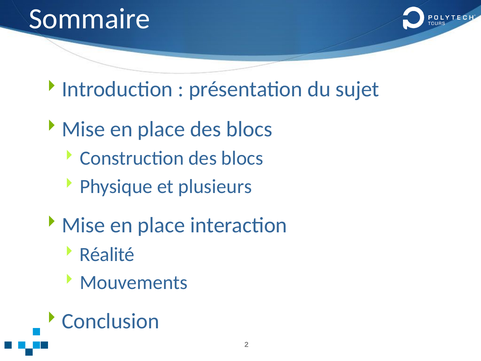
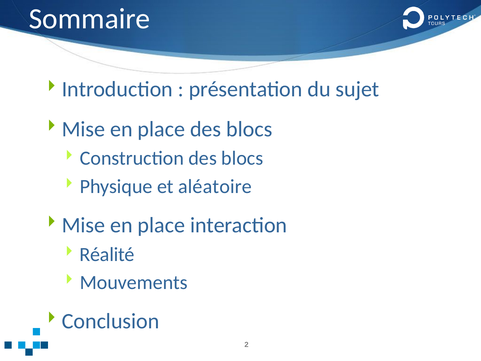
plusieurs: plusieurs -> aléatoire
